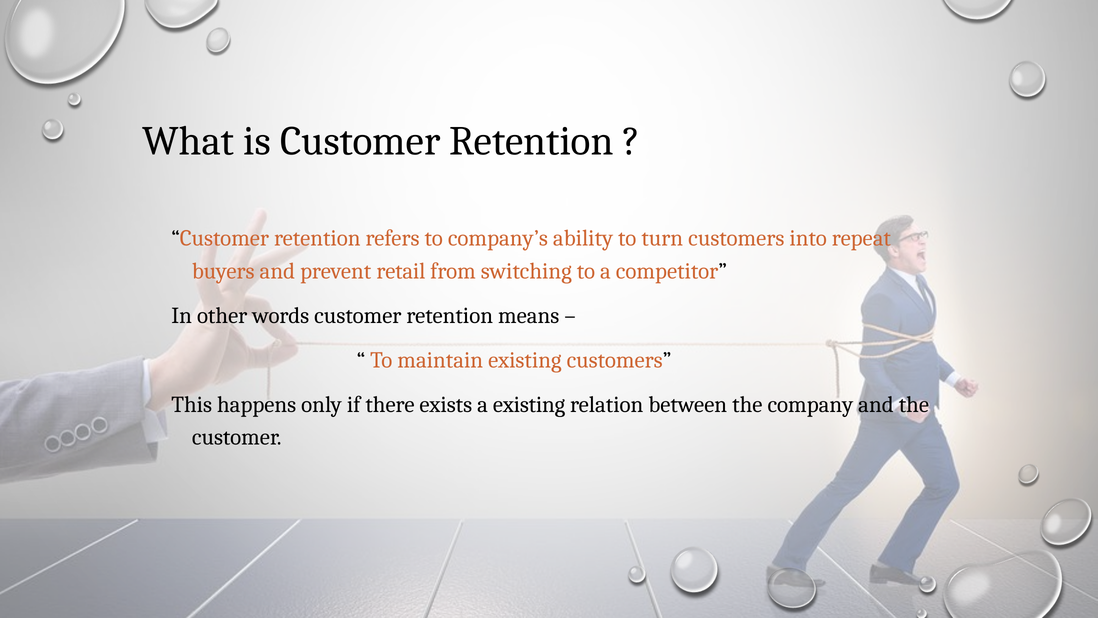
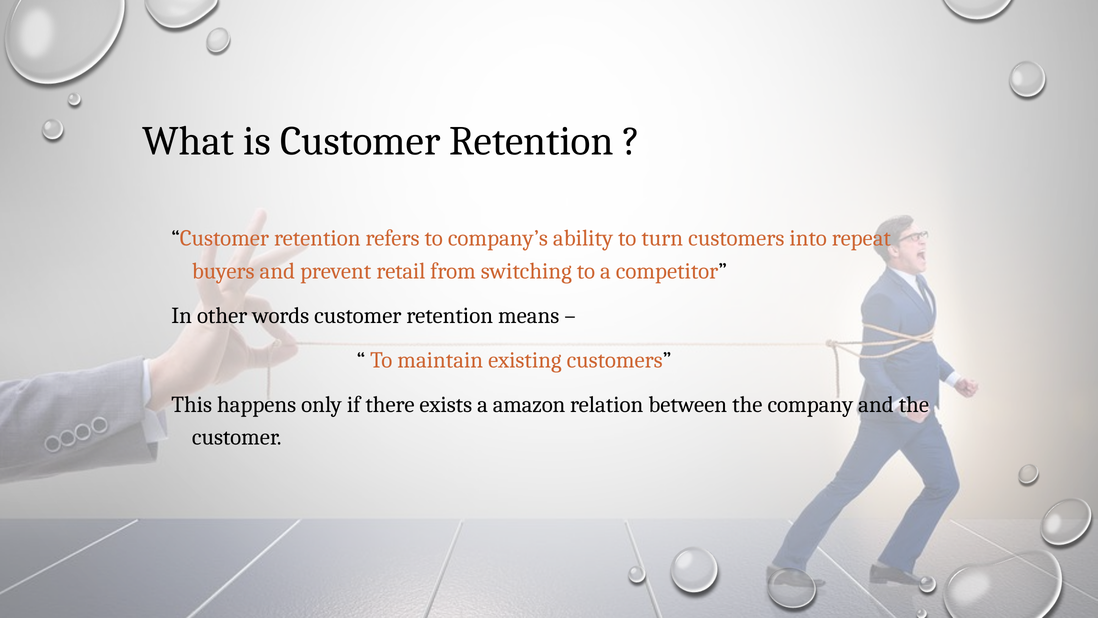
a existing: existing -> amazon
